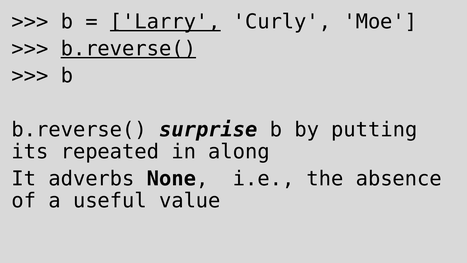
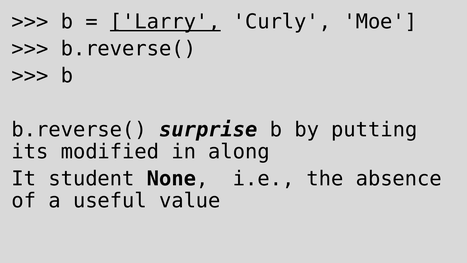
b.reverse( at (128, 49) underline: present -> none
repeated: repeated -> modified
adverbs: adverbs -> student
